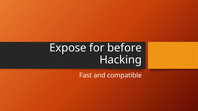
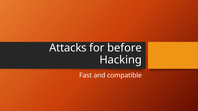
Expose: Expose -> Attacks
